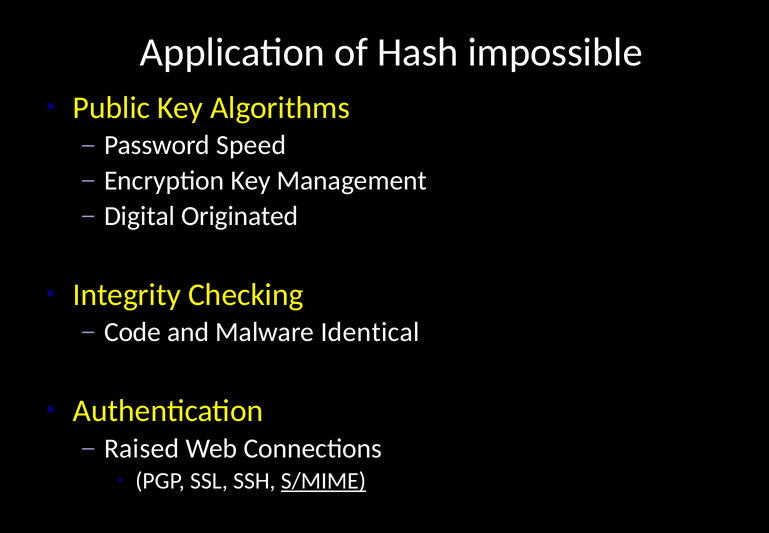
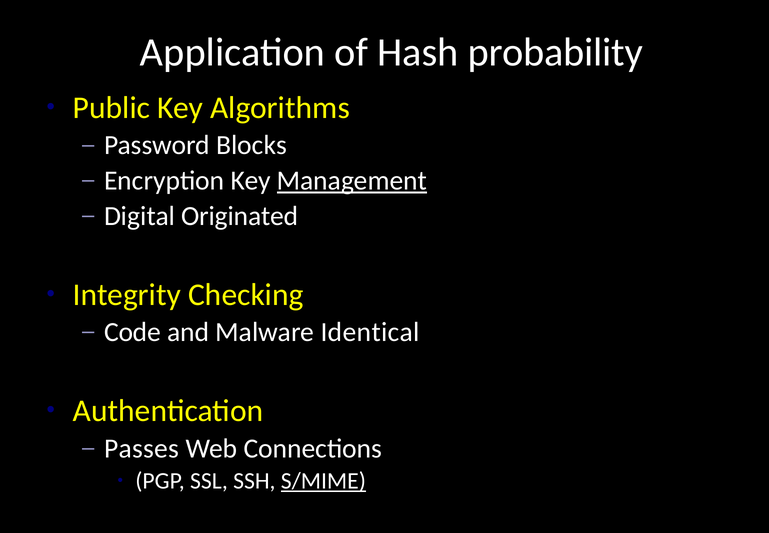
impossible: impossible -> probability
Speed: Speed -> Blocks
Management underline: none -> present
Raised: Raised -> Passes
